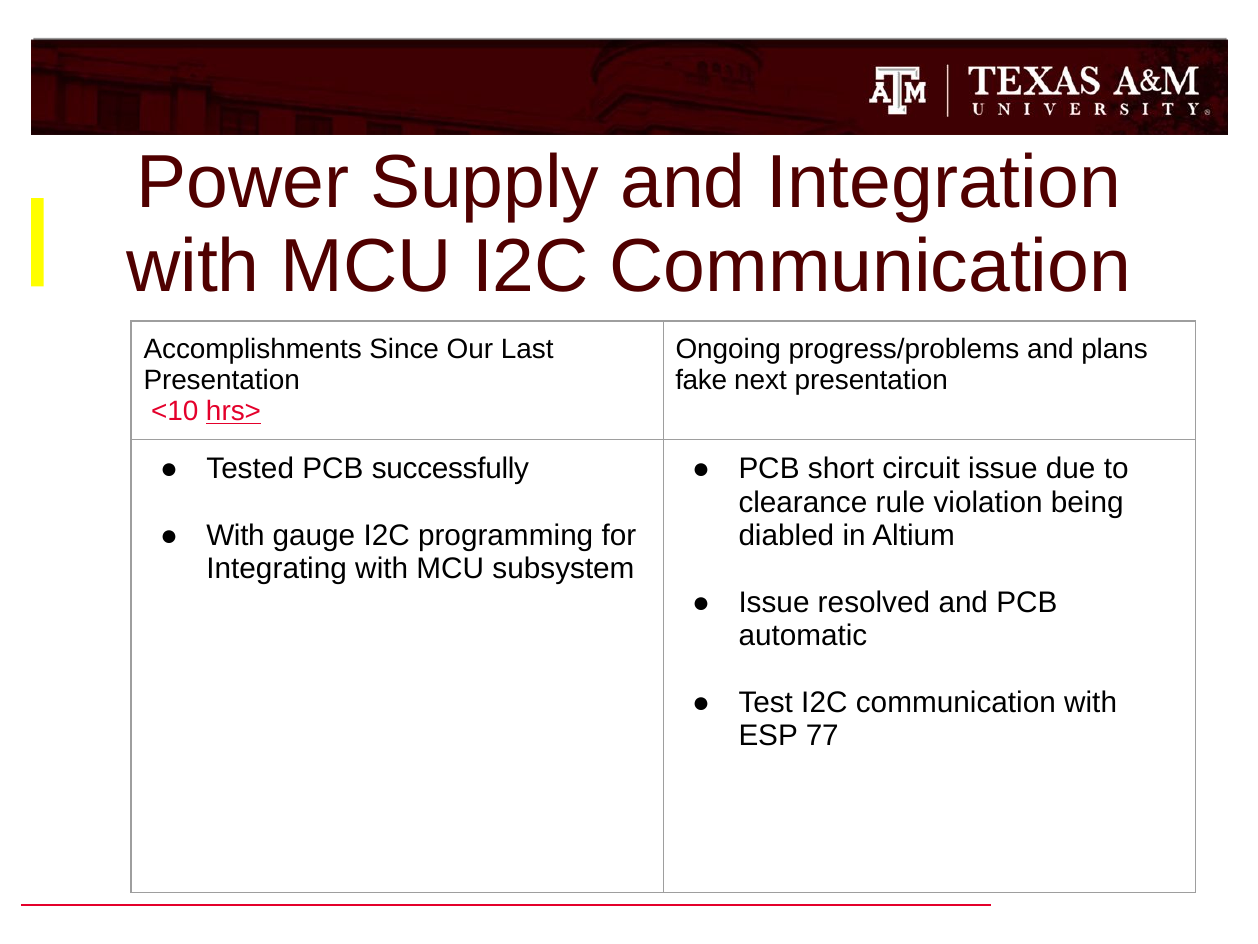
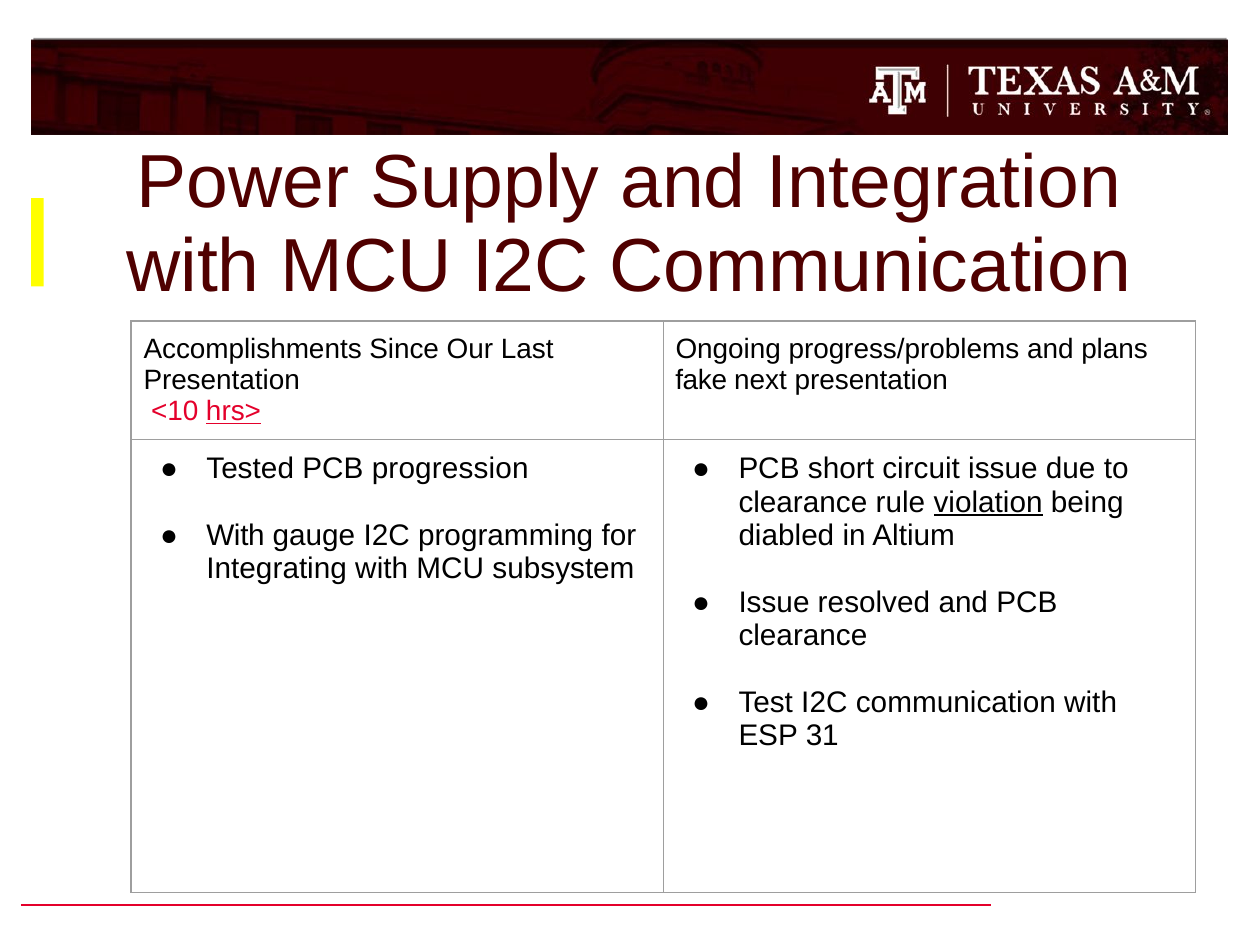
successfully: successfully -> progression
violation underline: none -> present
automatic at (803, 636): automatic -> clearance
77: 77 -> 31
